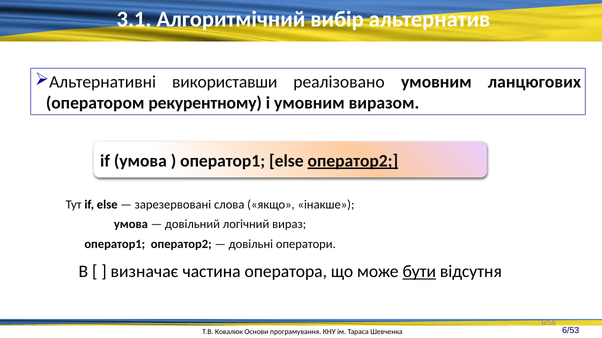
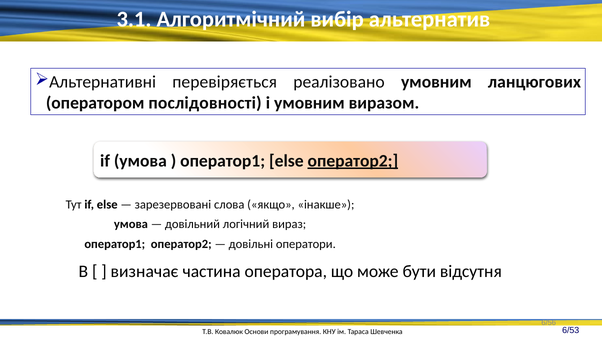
використавши: використавши -> перевіряється
рекурентному: рекурентному -> послідовності
бути underline: present -> none
